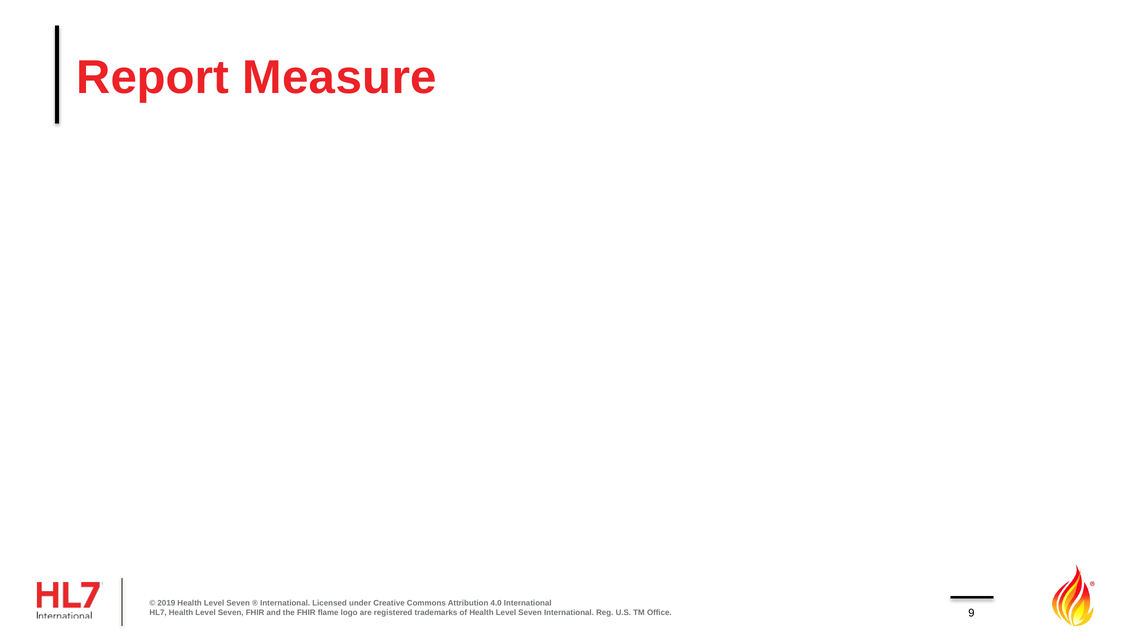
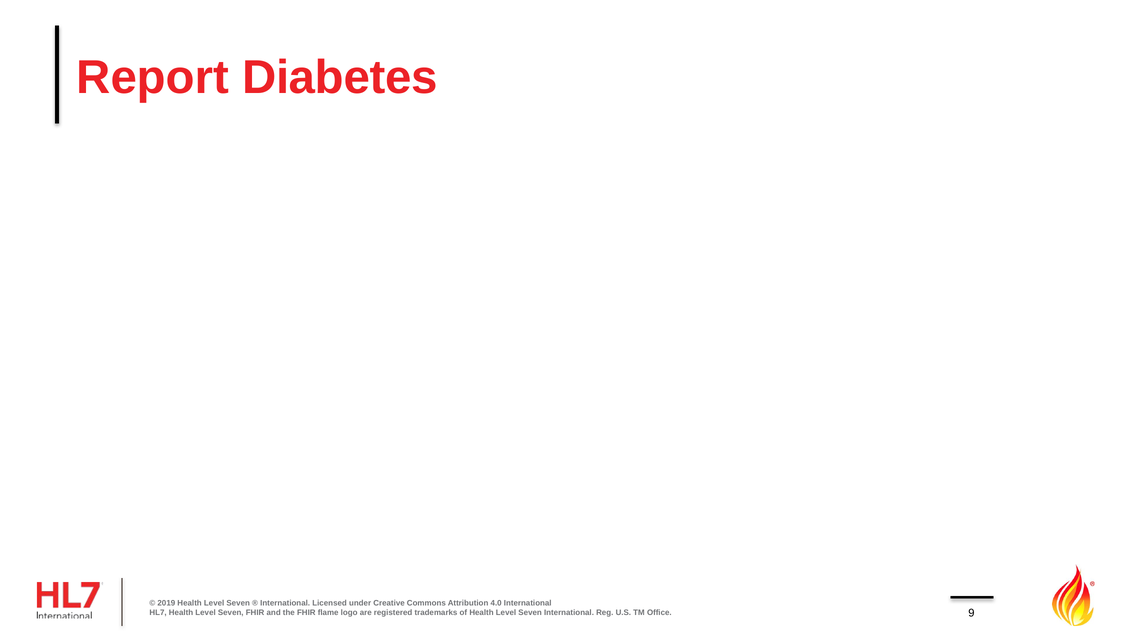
Measure: Measure -> Diabetes
